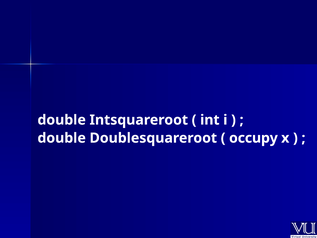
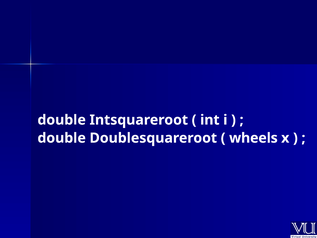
occupy: occupy -> wheels
